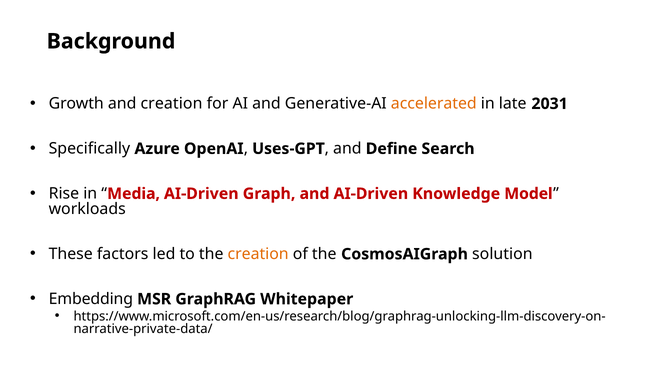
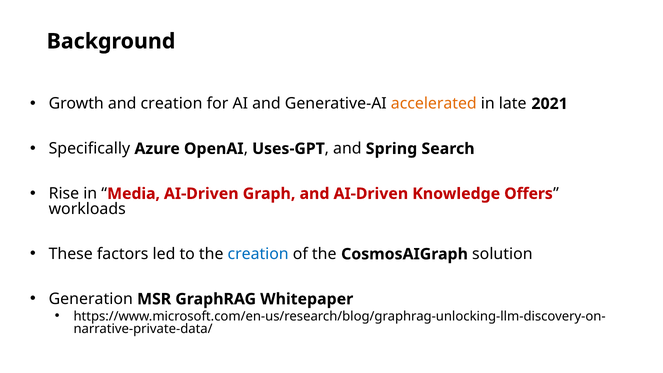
2031: 2031 -> 2021
Define: Define -> Spring
Model: Model -> Offers
creation at (258, 254) colour: orange -> blue
Embedding: Embedding -> Generation
